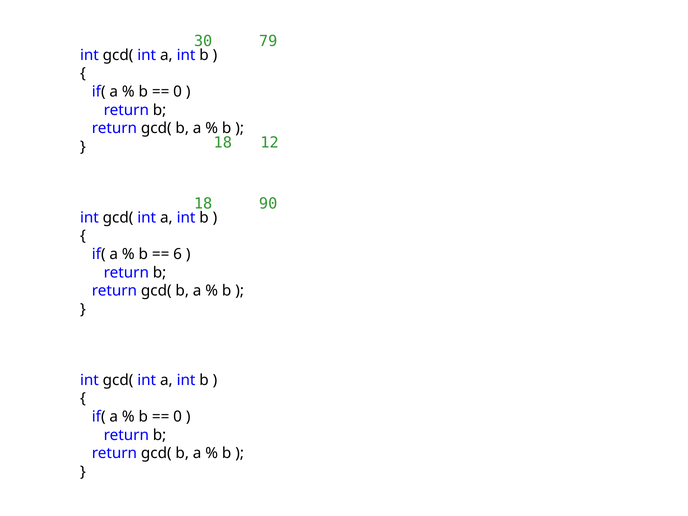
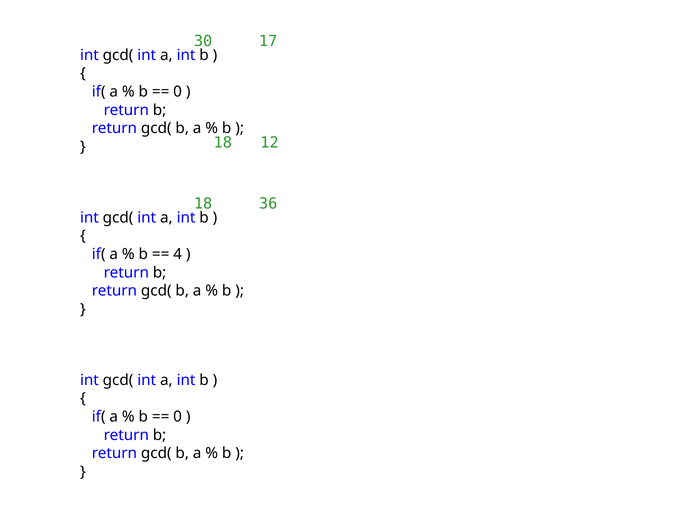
79: 79 -> 17
90: 90 -> 36
6: 6 -> 4
